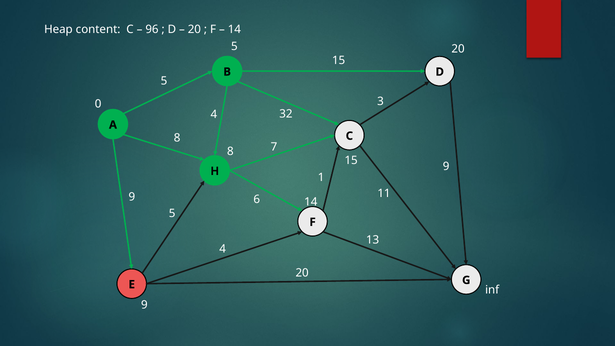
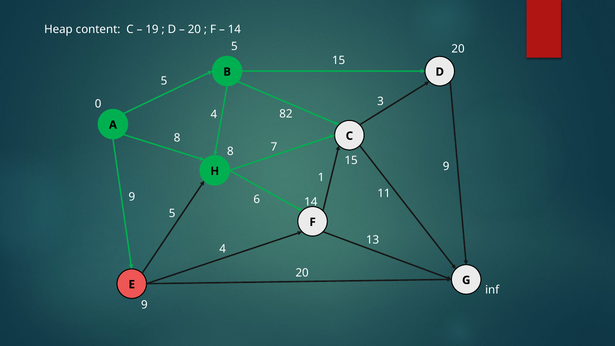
96: 96 -> 19
32: 32 -> 82
